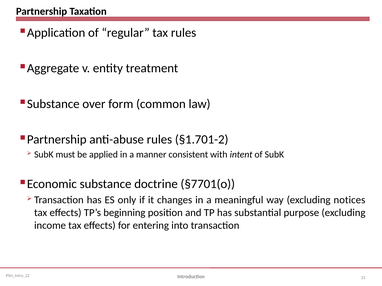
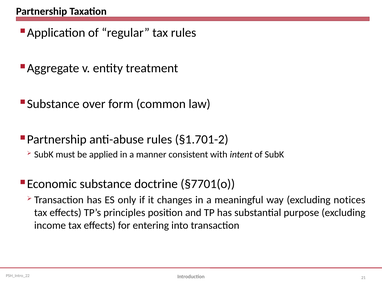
beginning: beginning -> principles
